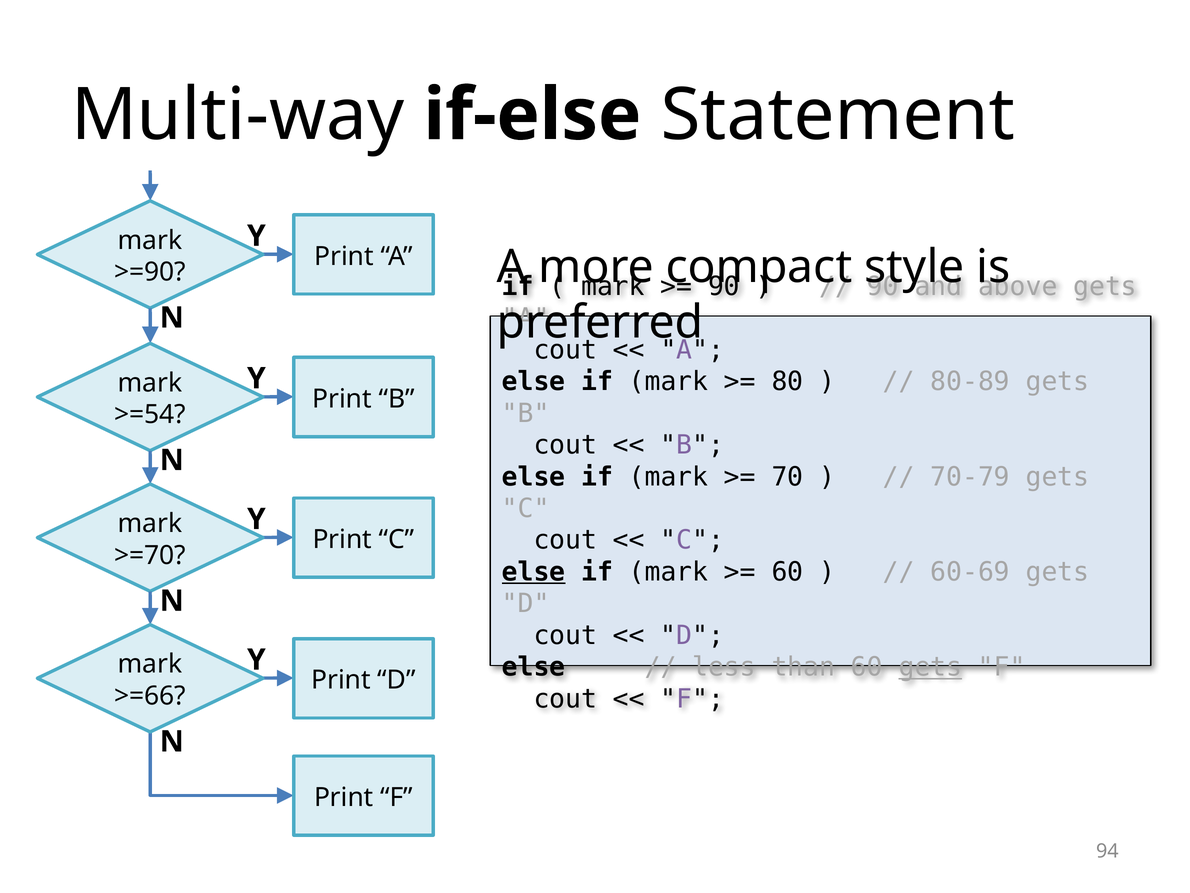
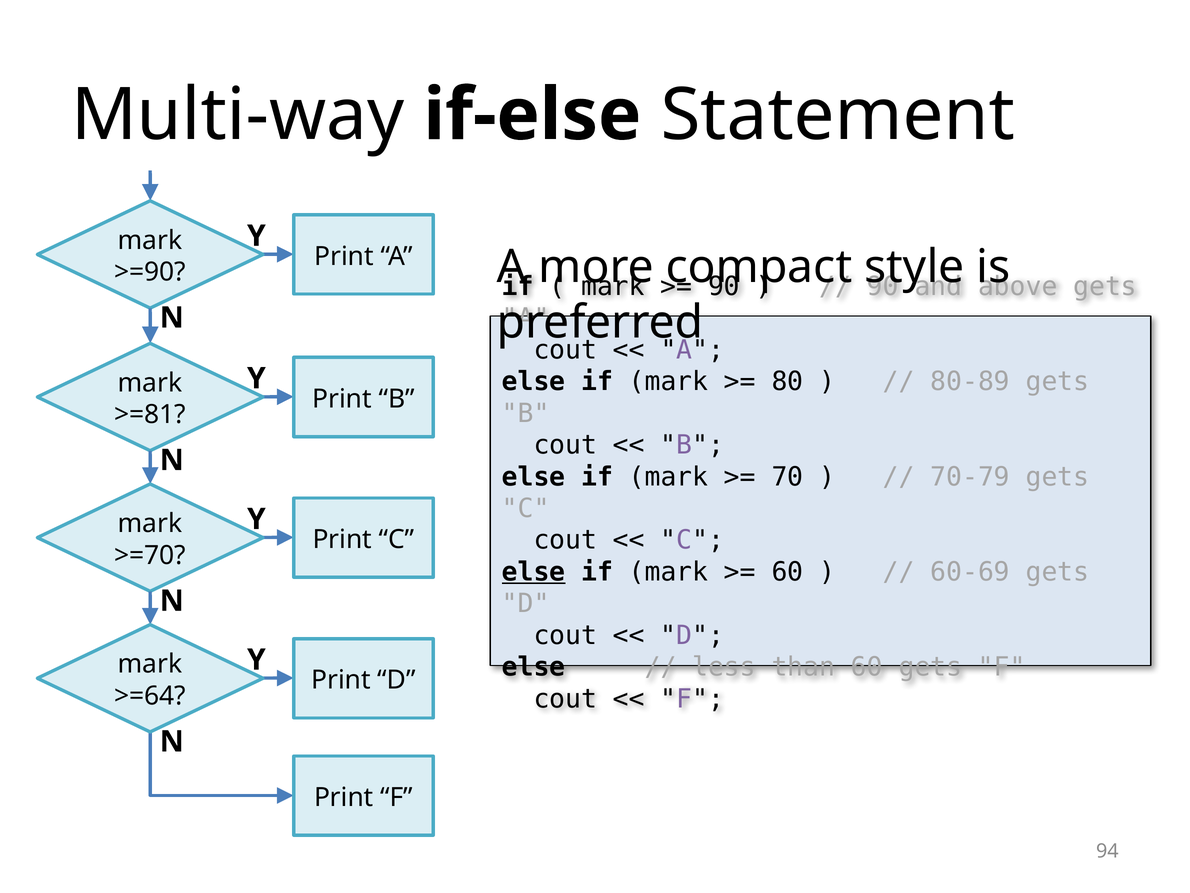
>=54: >=54 -> >=81
gets at (930, 667) underline: present -> none
>=66: >=66 -> >=64
